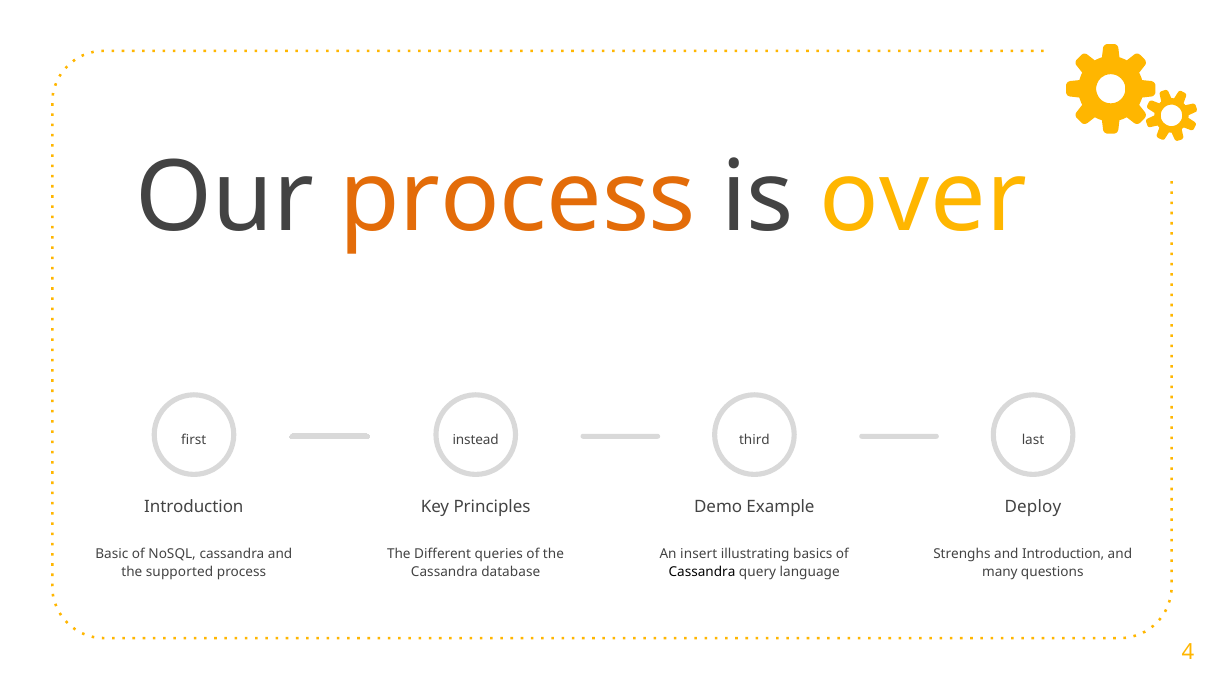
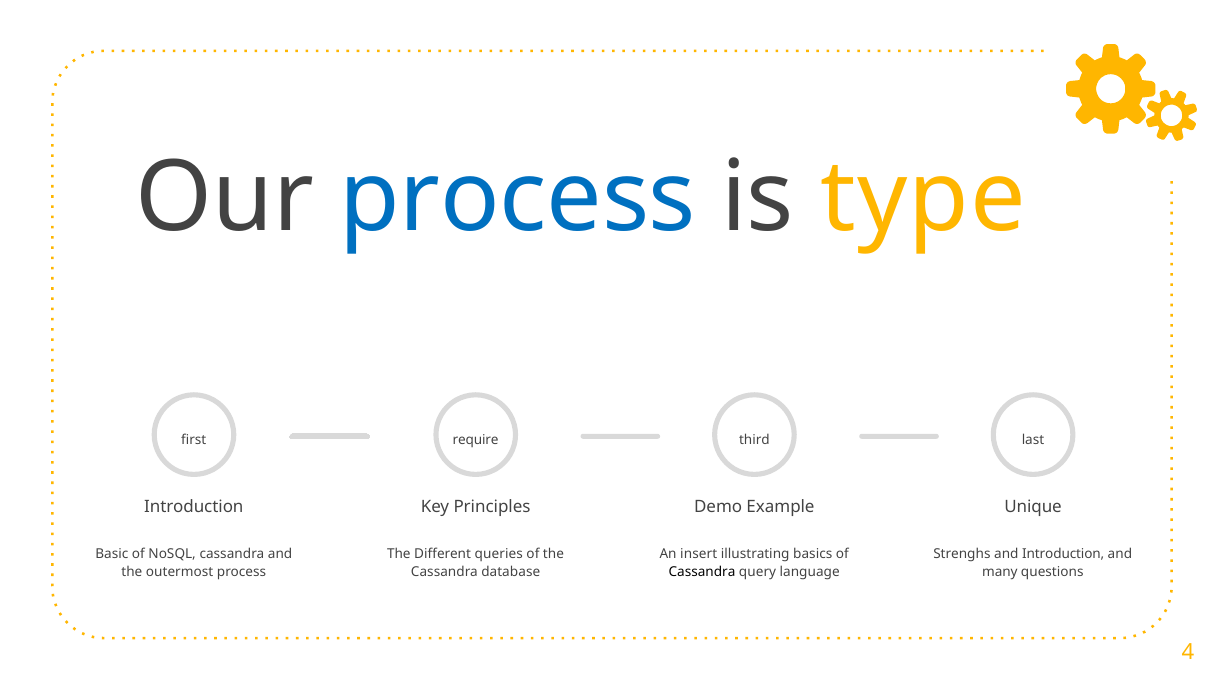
process at (518, 198) colour: orange -> blue
over: over -> type
instead: instead -> require
Deploy: Deploy -> Unique
supported: supported -> outermost
